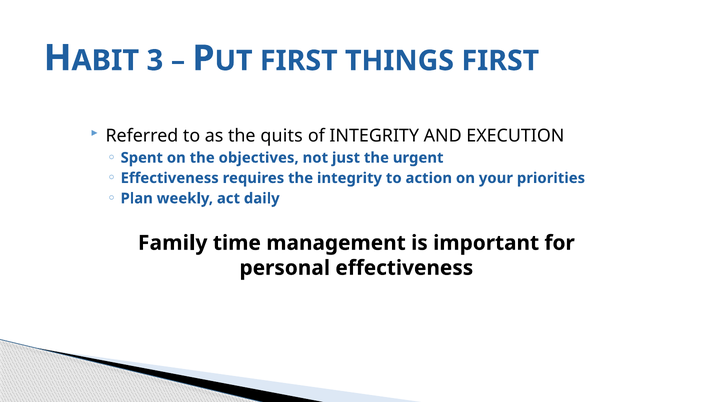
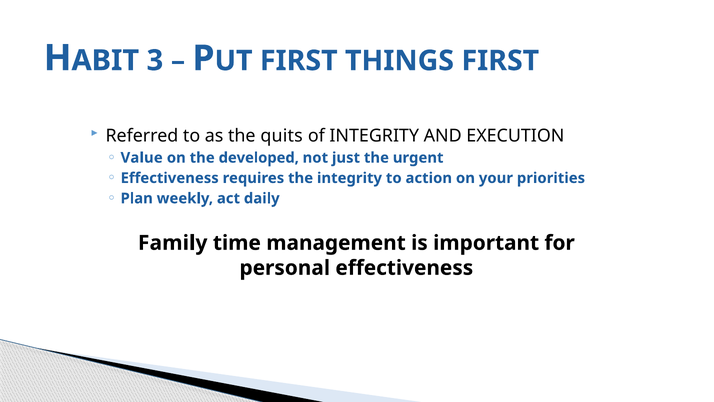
Spent: Spent -> Value
objectives: objectives -> developed
